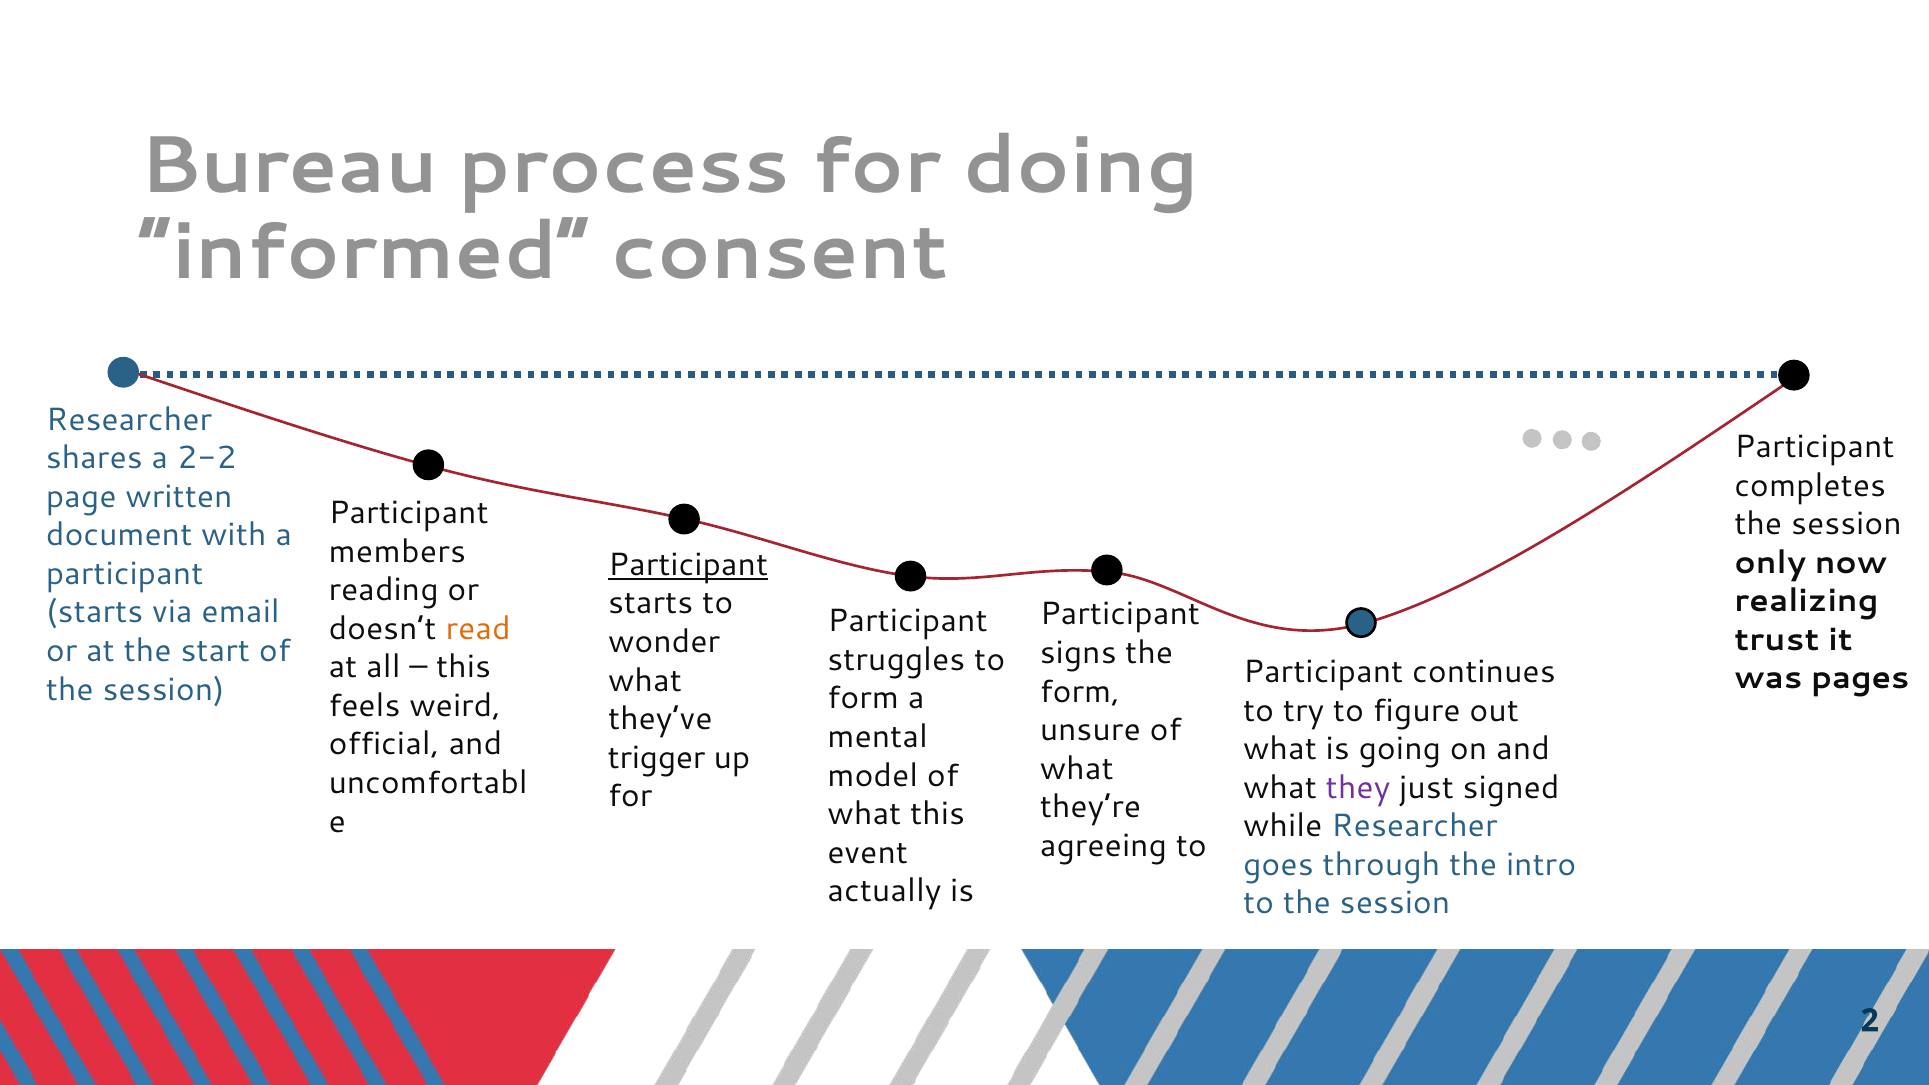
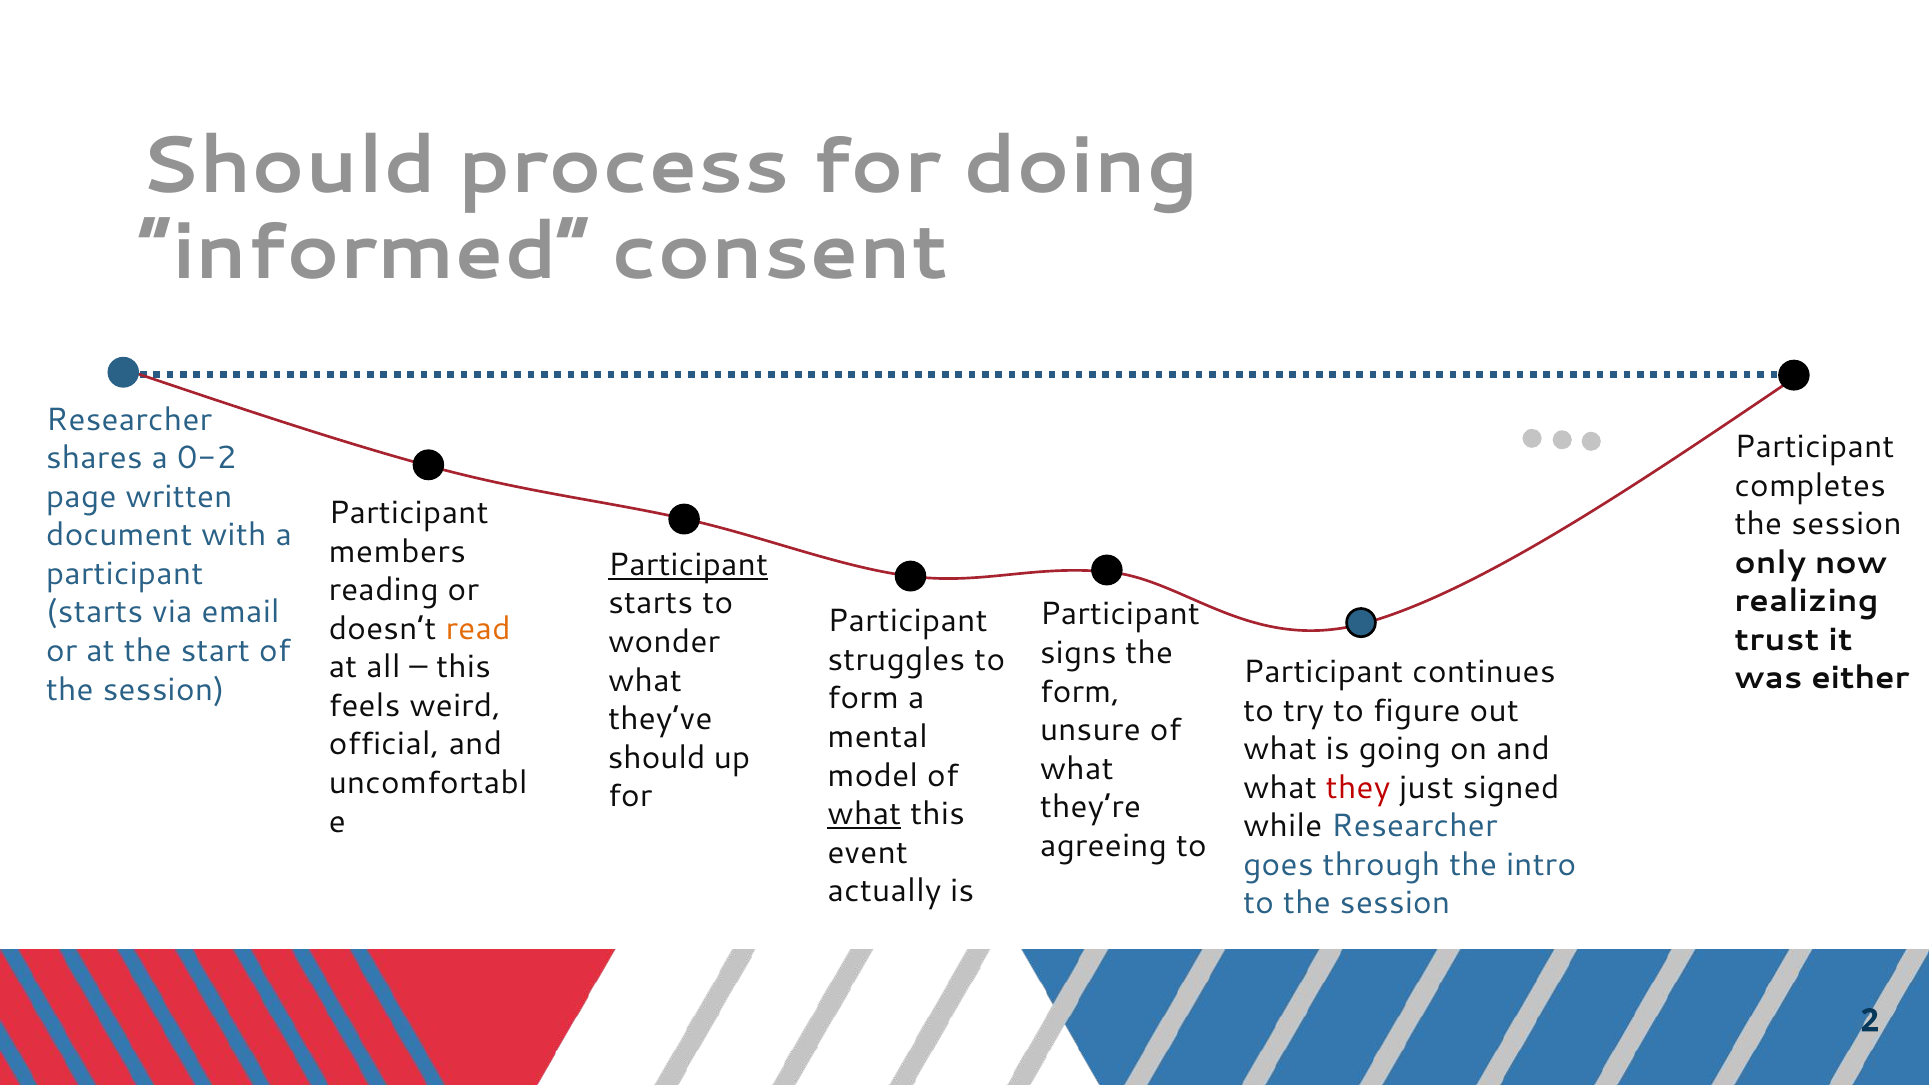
Bureau at (289, 166): Bureau -> Should
2-2: 2-2 -> 0-2
pages: pages -> either
trigger at (657, 758): trigger -> should
they colour: purple -> red
what at (864, 814) underline: none -> present
